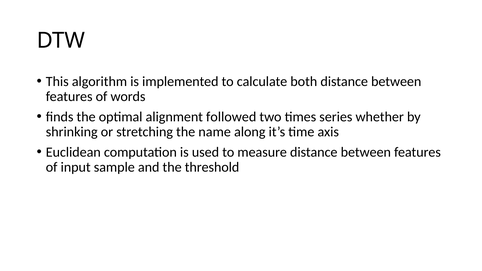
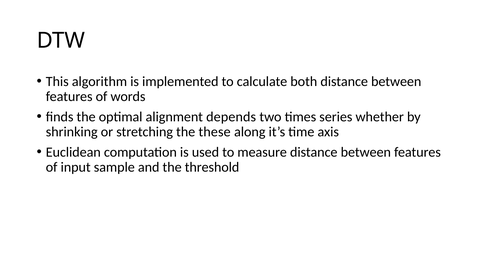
followed: followed -> depends
name: name -> these
